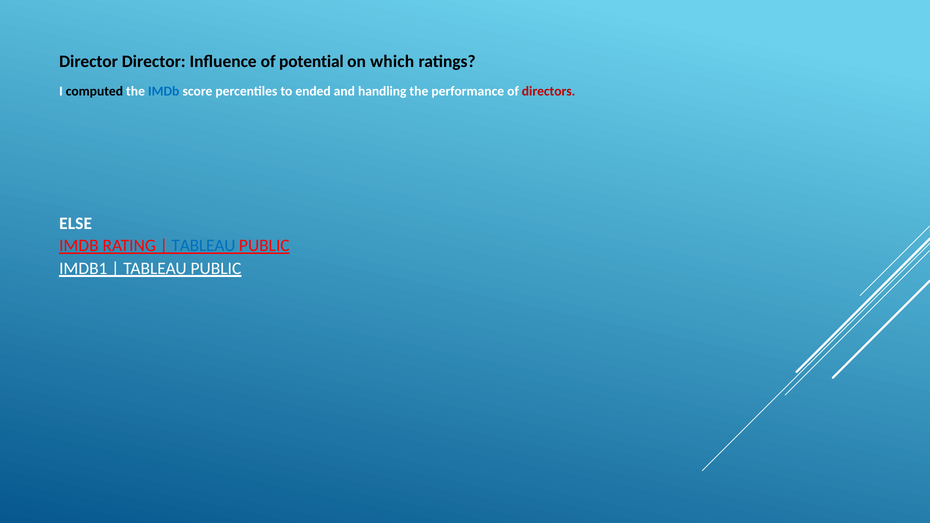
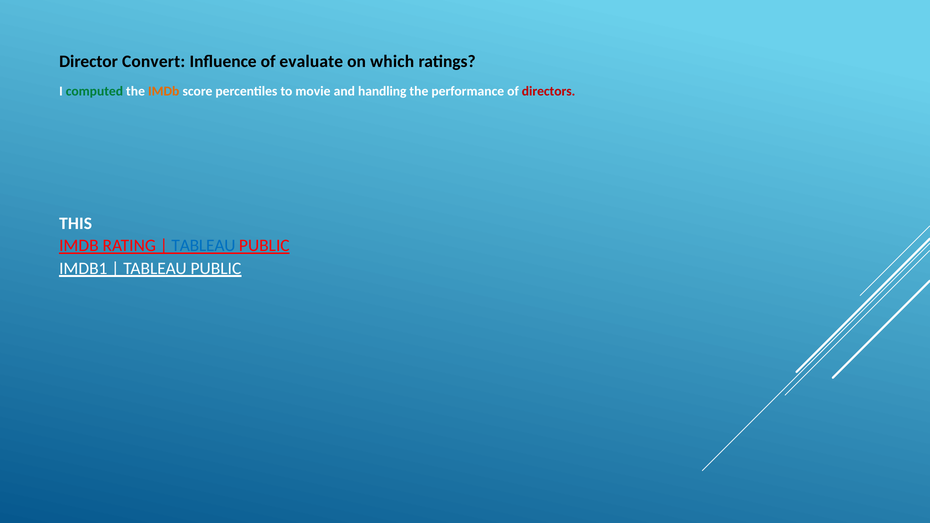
Director Director: Director -> Convert
potential: potential -> evaluate
computed colour: black -> green
IMDb at (164, 91) colour: blue -> orange
ended: ended -> movie
ELSE: ELSE -> THIS
